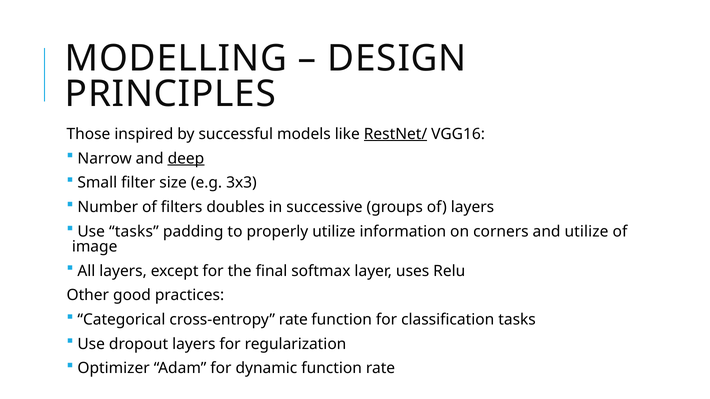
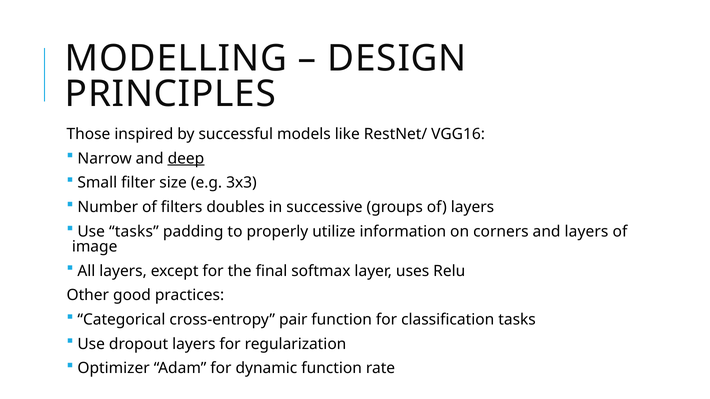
RestNet/ underline: present -> none
and utilize: utilize -> layers
cross-entropy rate: rate -> pair
